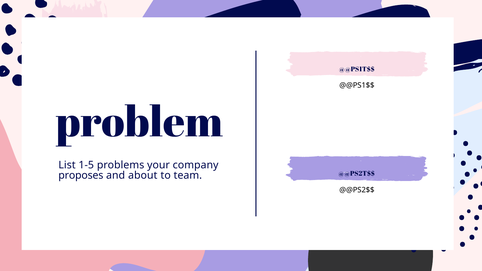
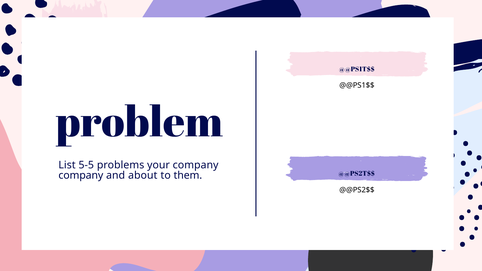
1-5: 1-5 -> 5-5
proposes at (81, 176): proposes -> company
team: team -> them
